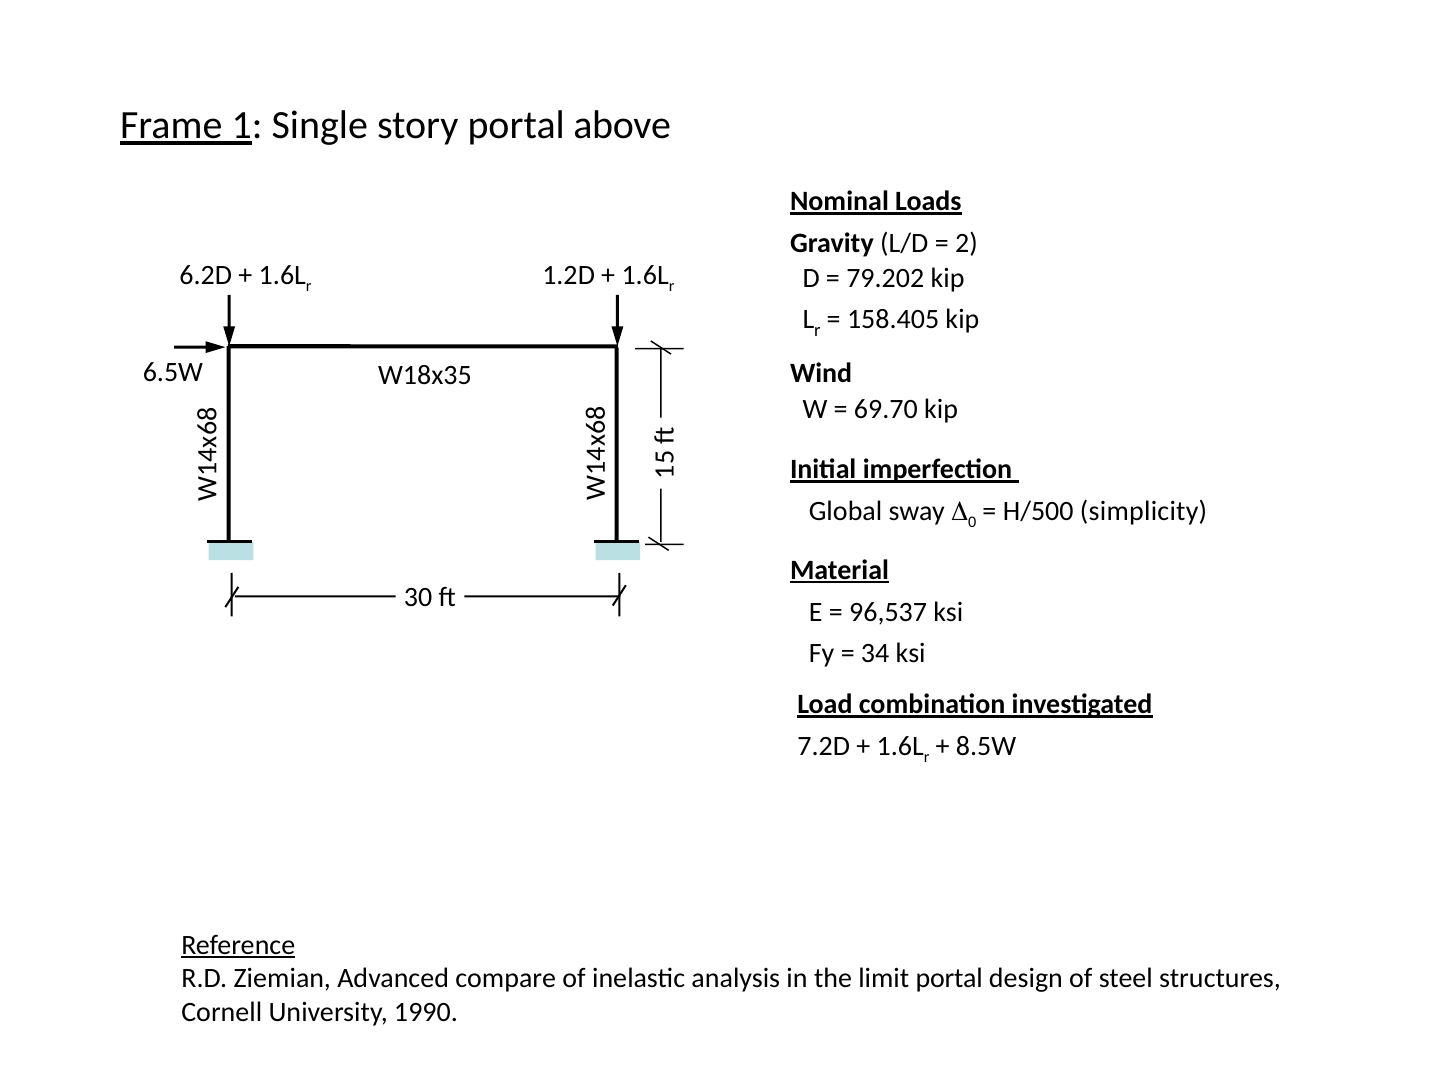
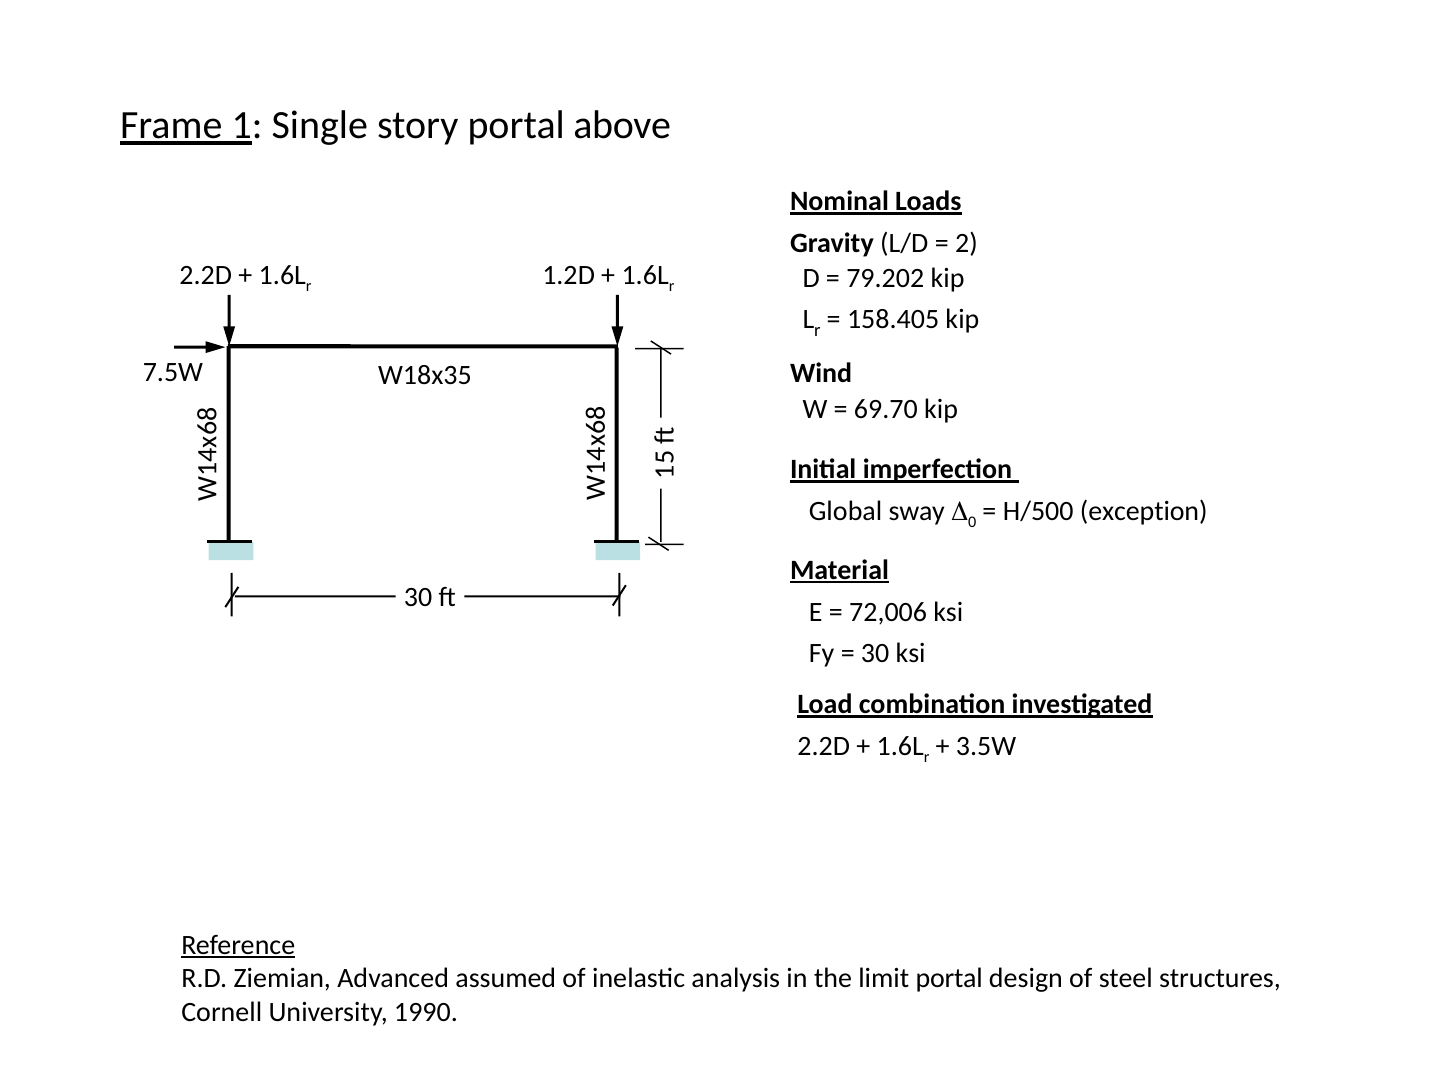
6.2D at (206, 275): 6.2D -> 2.2D
6.5W: 6.5W -> 7.5W
simplicity: simplicity -> exception
96,537: 96,537 -> 72,006
34 at (875, 653): 34 -> 30
7.2D at (824, 746): 7.2D -> 2.2D
8.5W: 8.5W -> 3.5W
compare: compare -> assumed
